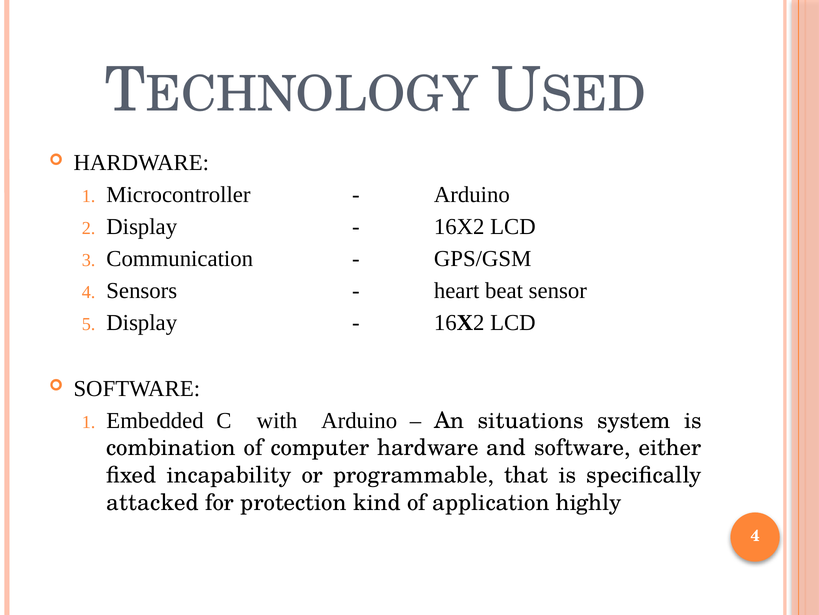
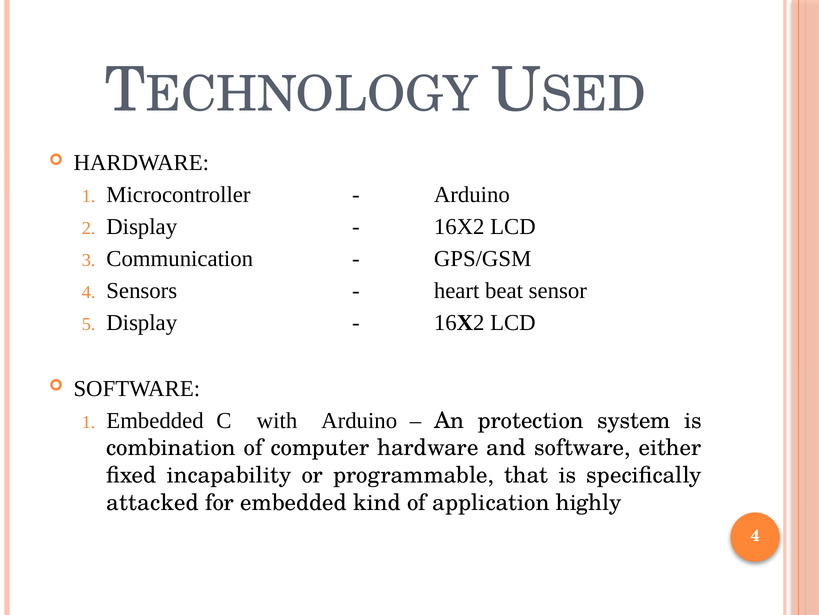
situations: situations -> protection
for protection: protection -> embedded
